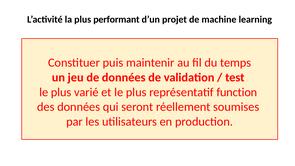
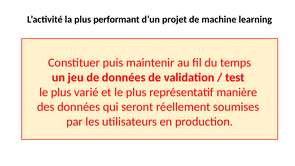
function: function -> manière
